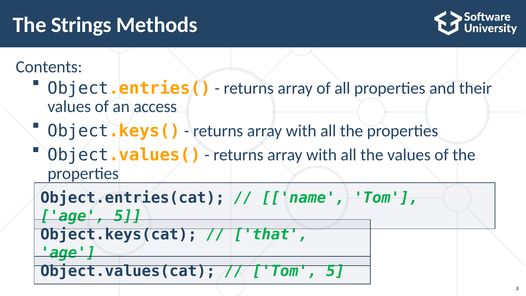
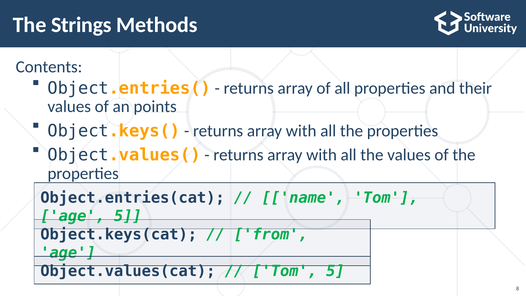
access: access -> points
that: that -> from
